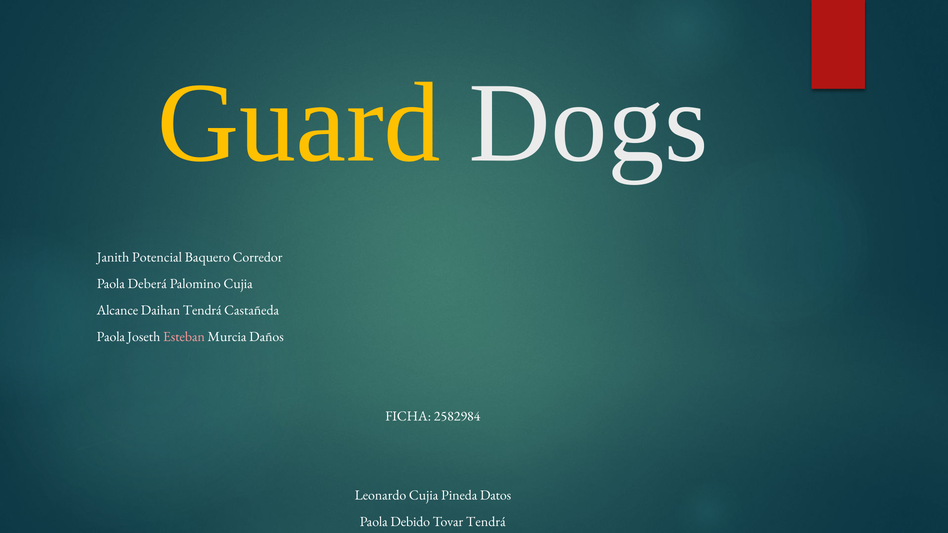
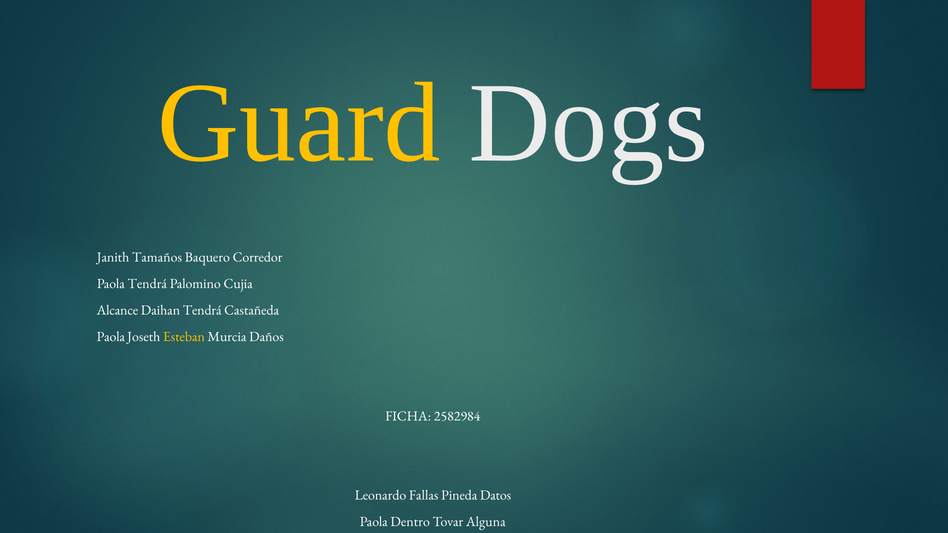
Potencial: Potencial -> Tamaños
Paola Deberá: Deberá -> Tendrá
Esteban colour: pink -> yellow
Leonardo Cujia: Cujia -> Fallas
Debido: Debido -> Dentro
Tovar Tendrá: Tendrá -> Alguna
